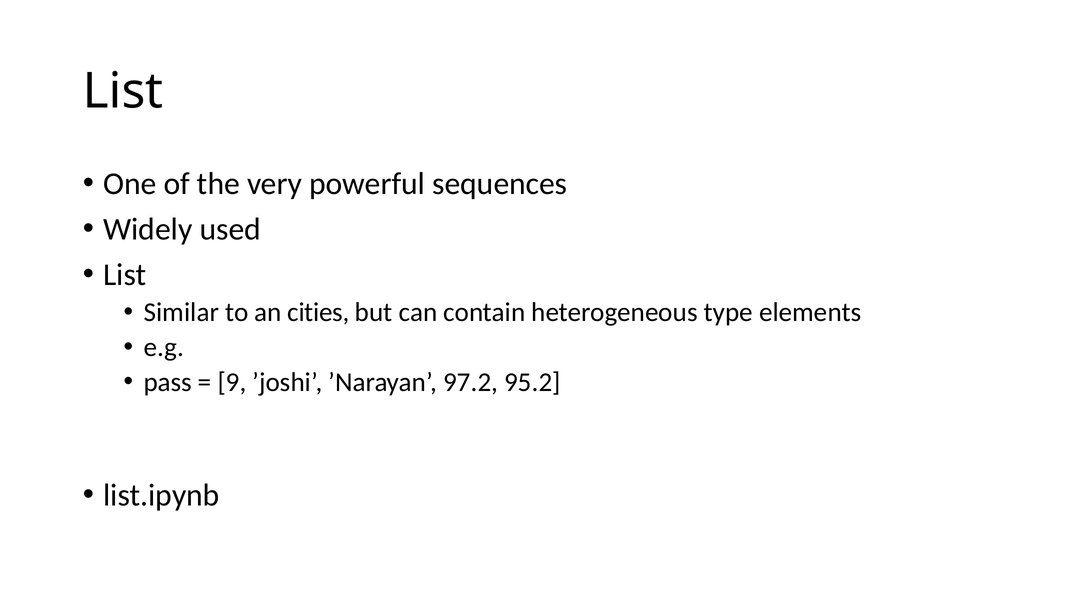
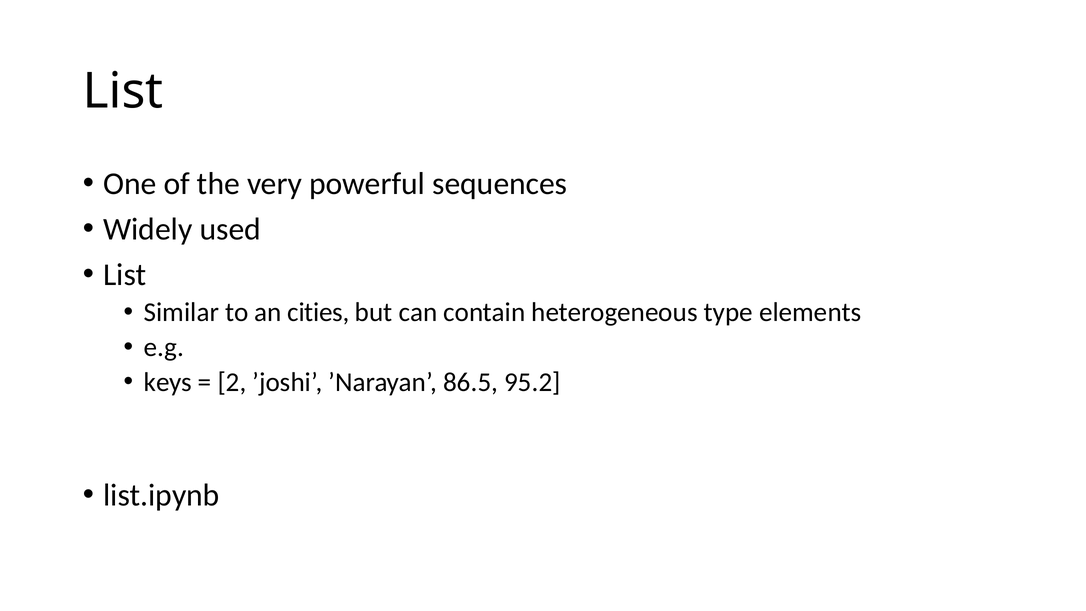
pass: pass -> keys
9: 9 -> 2
97.2: 97.2 -> 86.5
